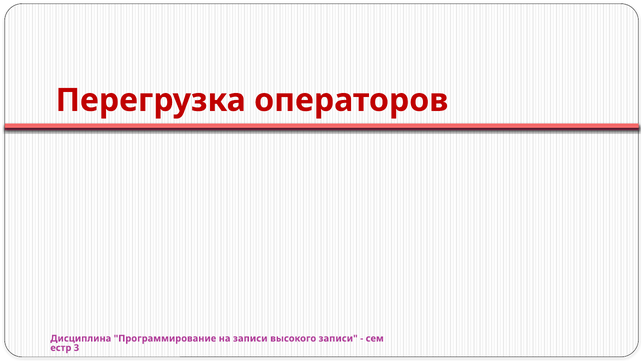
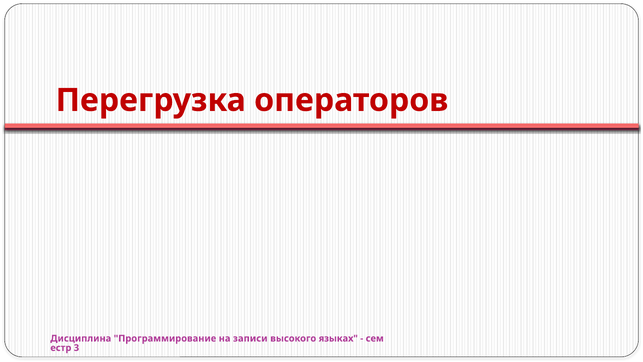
высокого записи: записи -> языках
